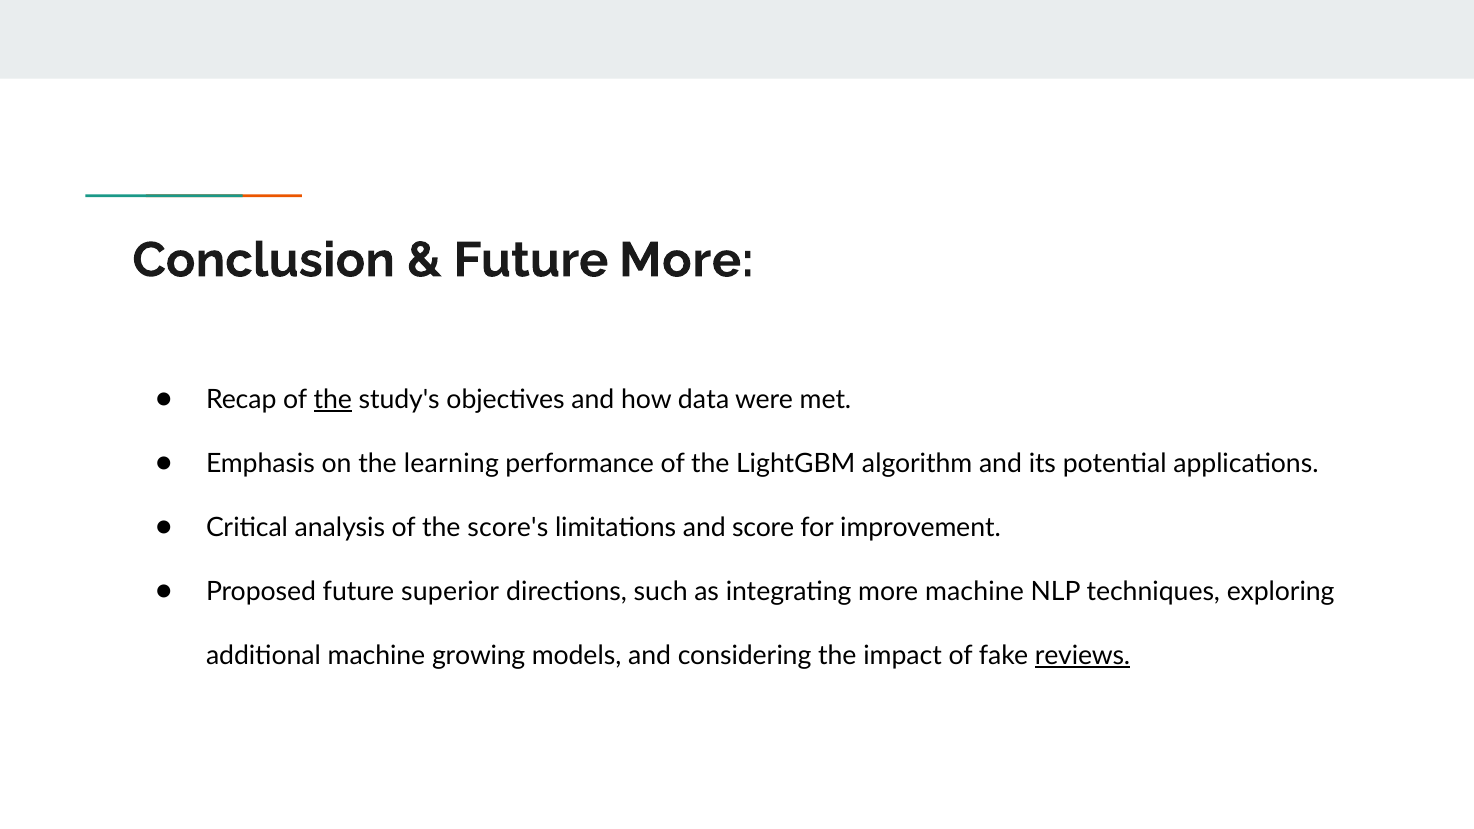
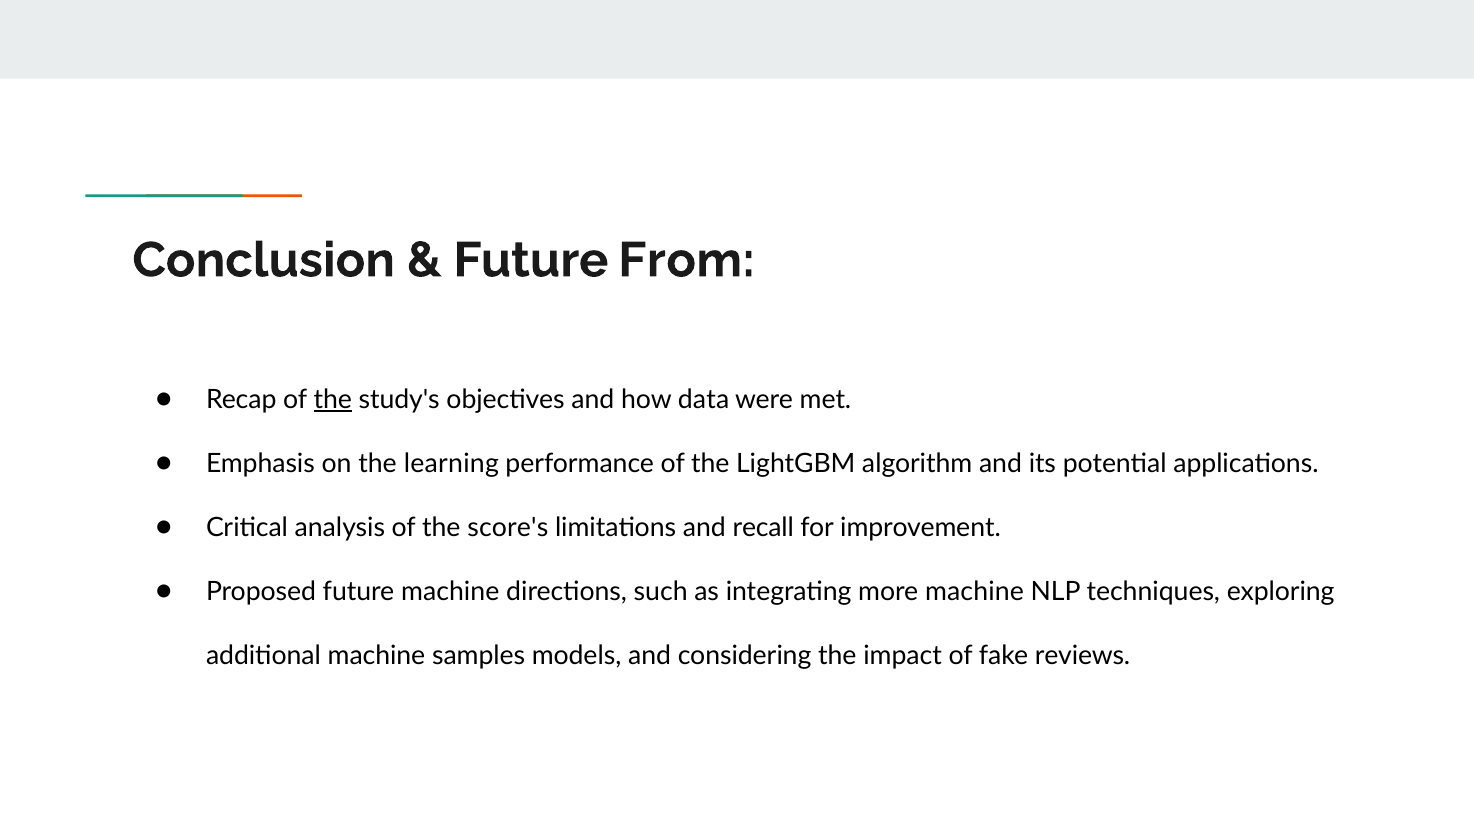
Future More: More -> From
score: score -> recall
future superior: superior -> machine
growing: growing -> samples
reviews underline: present -> none
